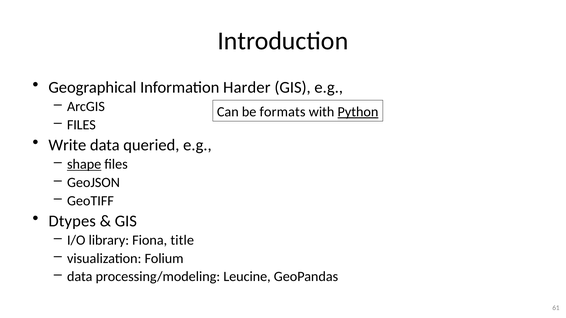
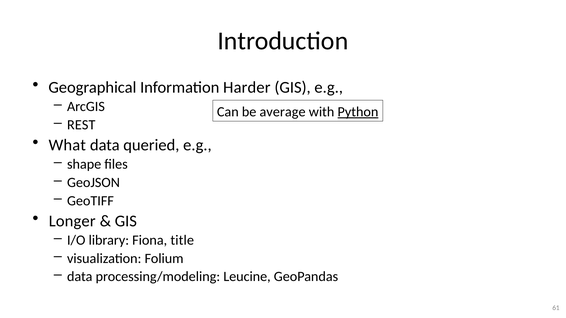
formats: formats -> average
FILES at (81, 125): FILES -> REST
Write: Write -> What
shape underline: present -> none
Dtypes: Dtypes -> Longer
